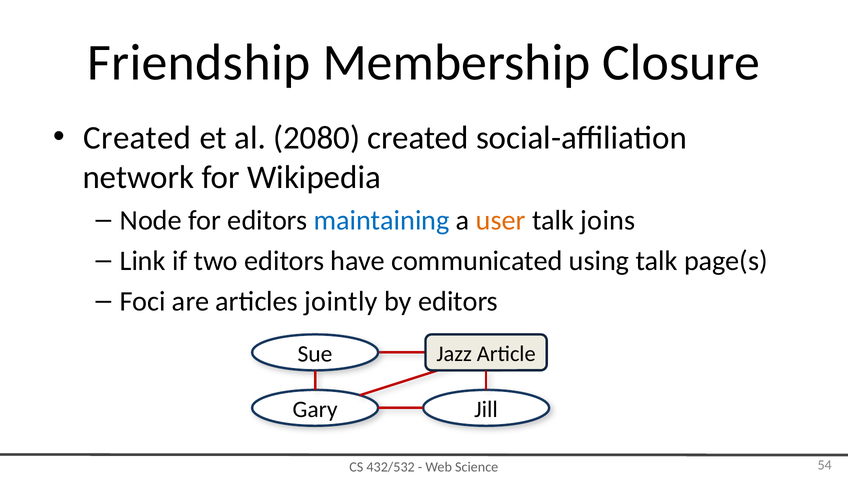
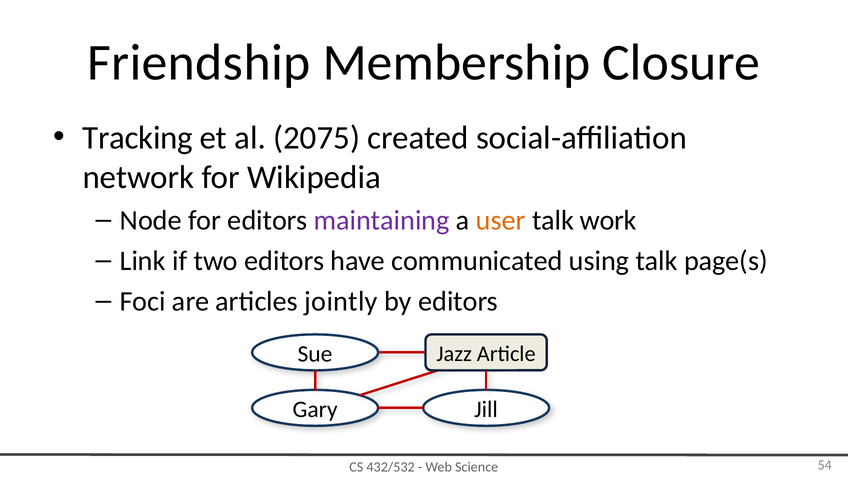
Created at (137, 138): Created -> Tracking
2080: 2080 -> 2075
maintaining colour: blue -> purple
joins: joins -> work
